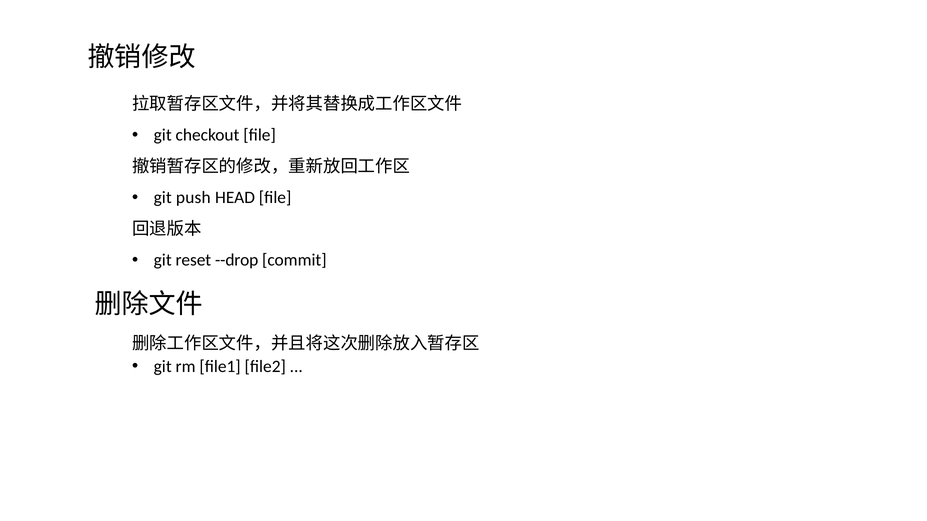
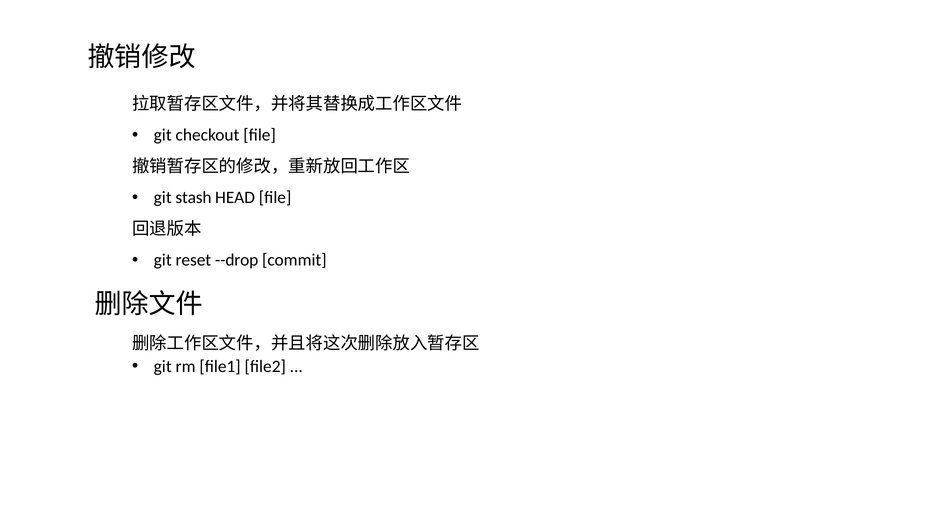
push: push -> stash
